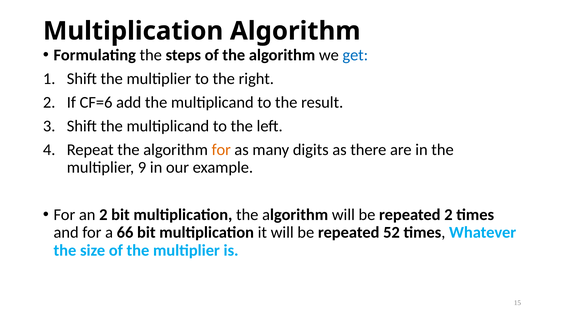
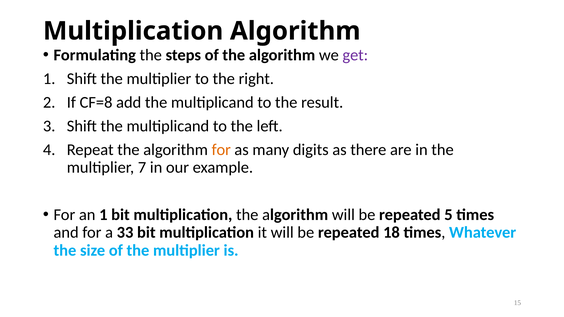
get colour: blue -> purple
CF=6: CF=6 -> CF=8
9: 9 -> 7
an 2: 2 -> 1
repeated 2: 2 -> 5
66: 66 -> 33
52: 52 -> 18
